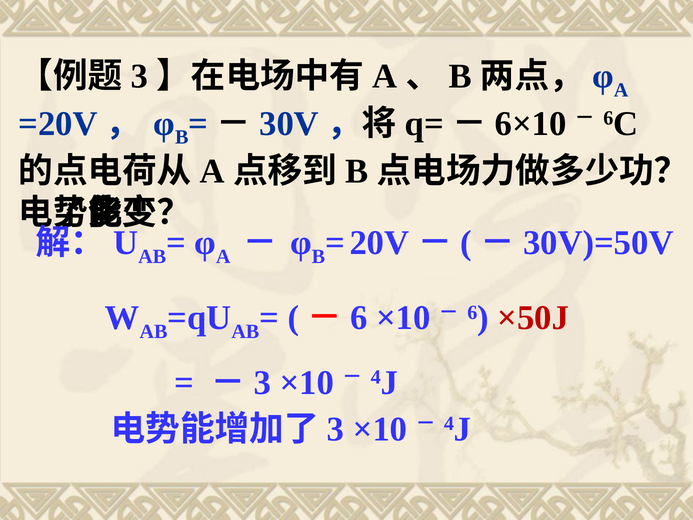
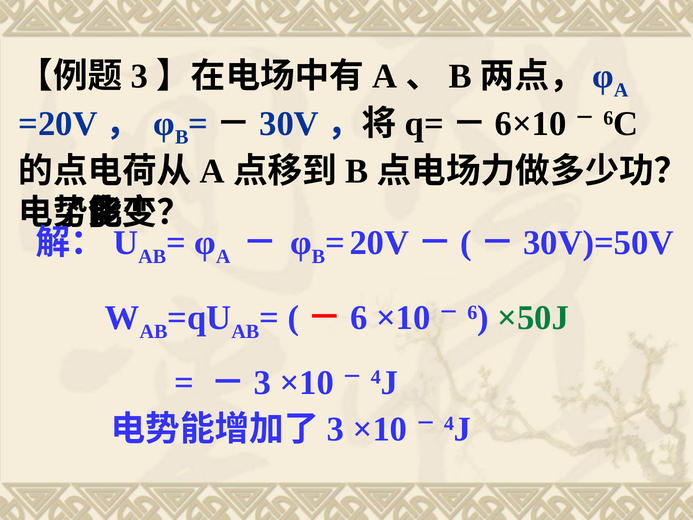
×50J colour: red -> green
